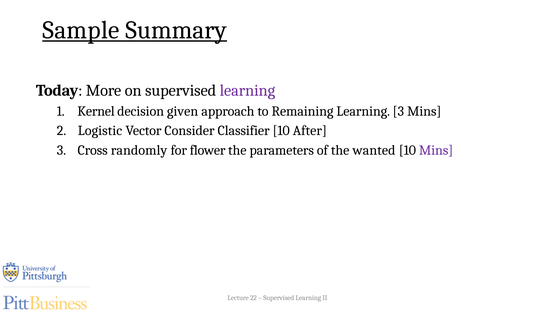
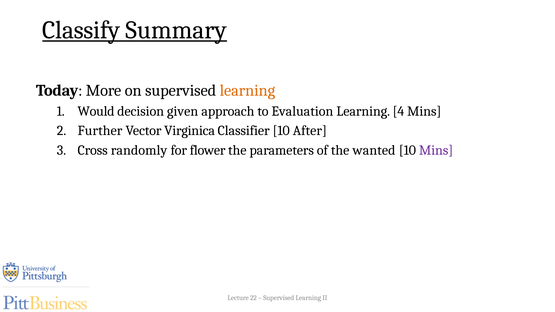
Sample: Sample -> Classify
learning at (247, 90) colour: purple -> orange
Kernel: Kernel -> Would
Remaining: Remaining -> Evaluation
Learning 3: 3 -> 4
Logistic: Logistic -> Further
Consider: Consider -> Virginica
